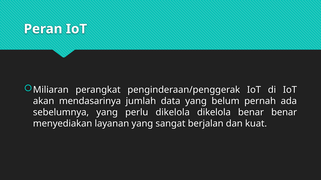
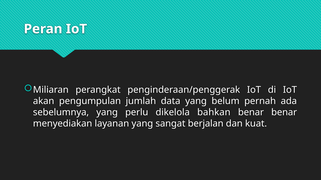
mendasarinya: mendasarinya -> pengumpulan
dikelola dikelola: dikelola -> bahkan
